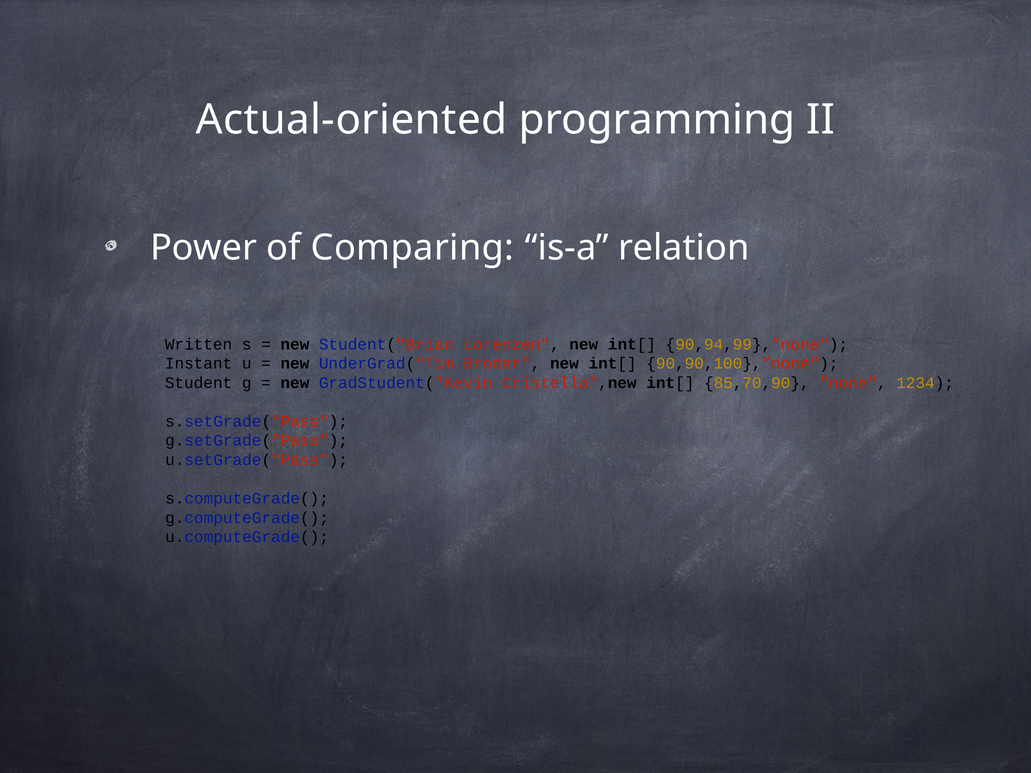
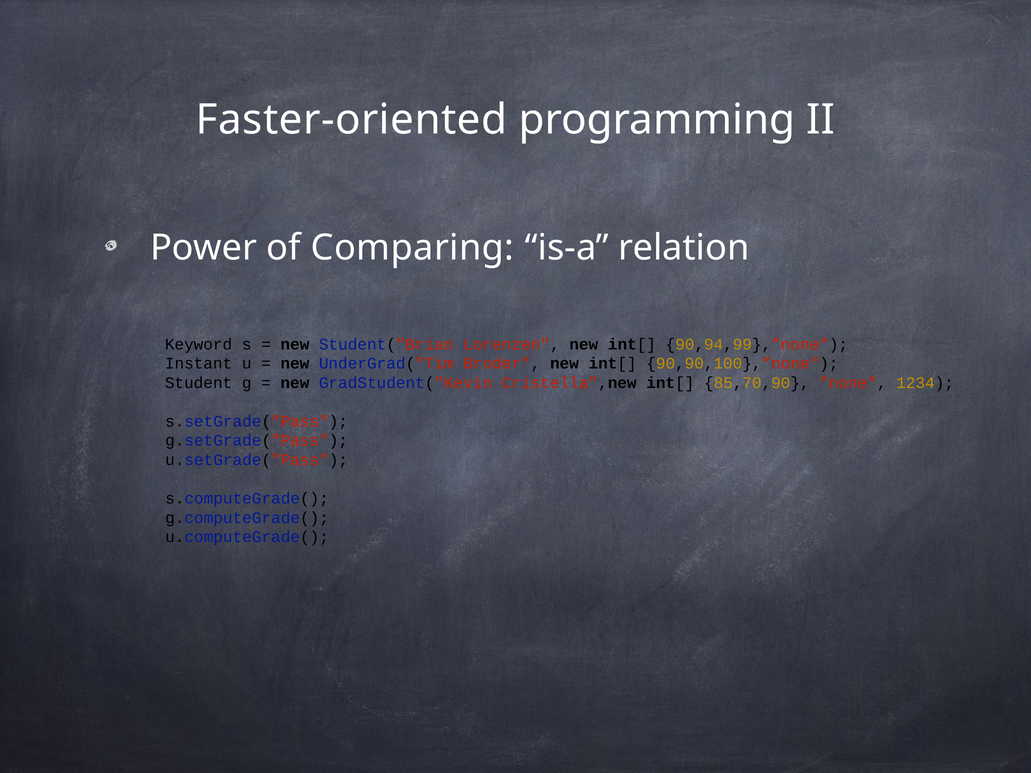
Actual-oriented: Actual-oriented -> Faster-oriented
Written: Written -> Keyword
